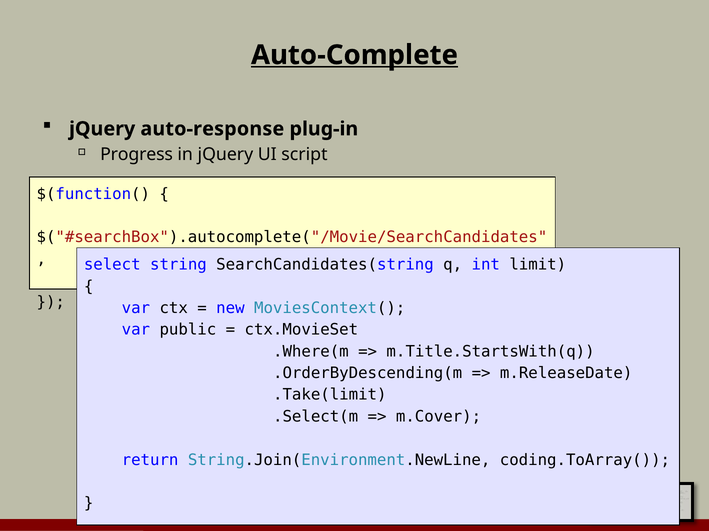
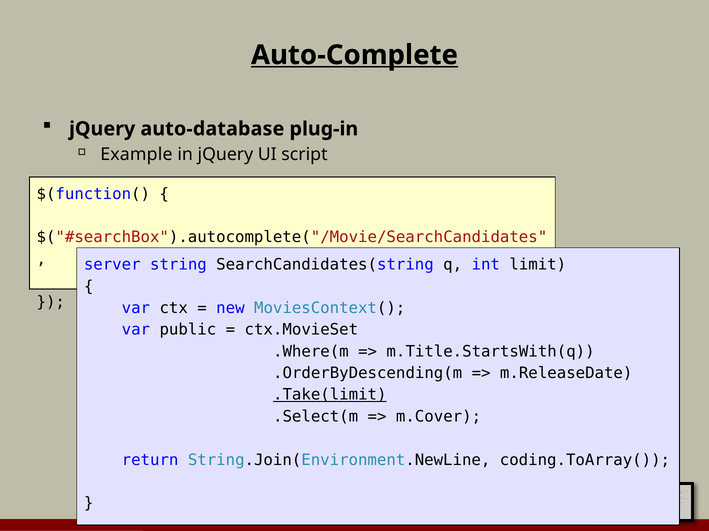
auto-response: auto-response -> auto-database
Progress: Progress -> Example
select: select -> server
.Take(limit underline: none -> present
